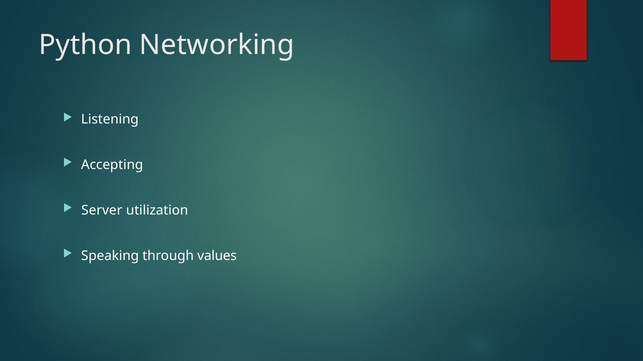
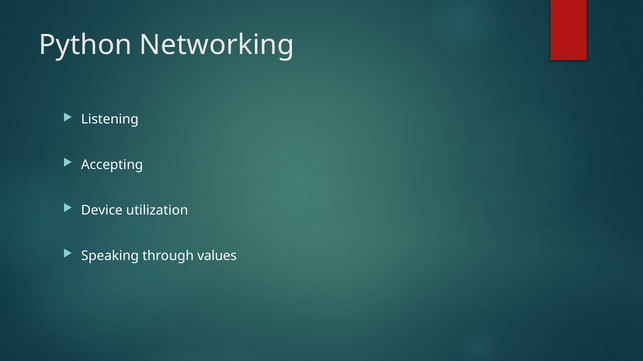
Server: Server -> Device
